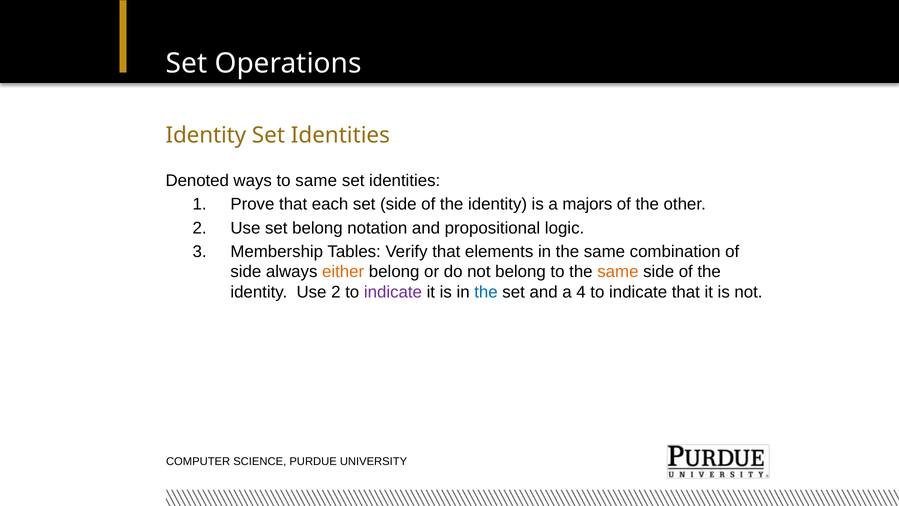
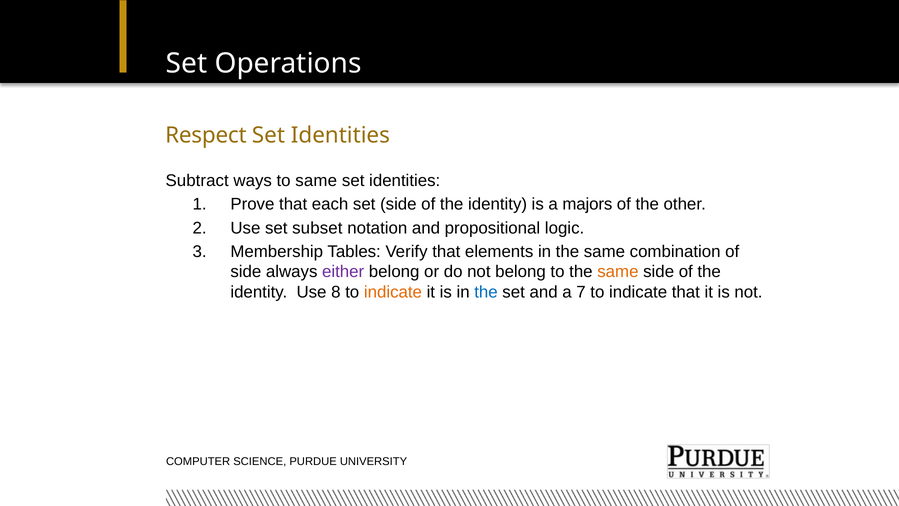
Identity at (206, 135): Identity -> Respect
Denoted: Denoted -> Subtract
set belong: belong -> subset
either colour: orange -> purple
Use 2: 2 -> 8
indicate at (393, 292) colour: purple -> orange
4: 4 -> 7
